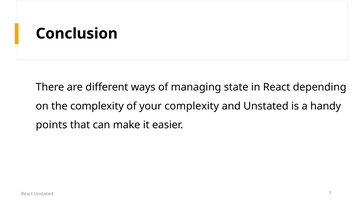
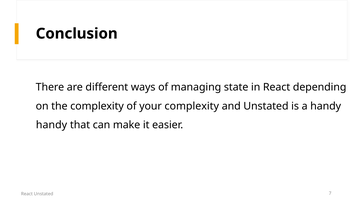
points at (52, 125): points -> handy
